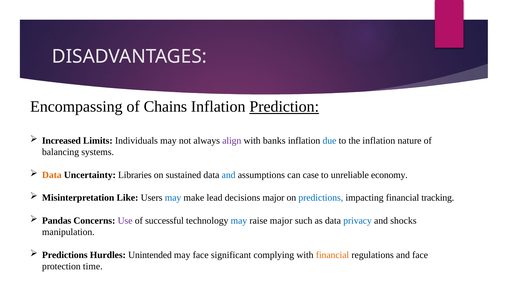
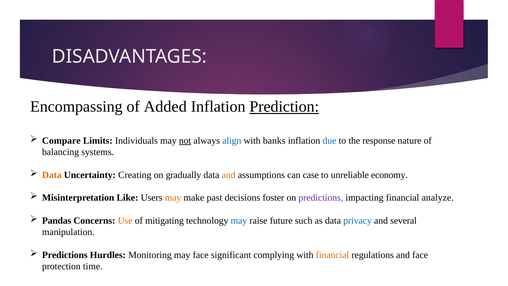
Chains: Chains -> Added
Increased: Increased -> Compare
not underline: none -> present
align colour: purple -> blue
the inflation: inflation -> response
Libraries: Libraries -> Creating
sustained: sustained -> gradually
and at (229, 175) colour: blue -> orange
may at (173, 198) colour: blue -> orange
lead: lead -> past
decisions major: major -> foster
predictions at (321, 198) colour: blue -> purple
tracking: tracking -> analyze
Use colour: purple -> orange
successful: successful -> mitigating
raise major: major -> future
shocks: shocks -> several
Unintended: Unintended -> Monitoring
